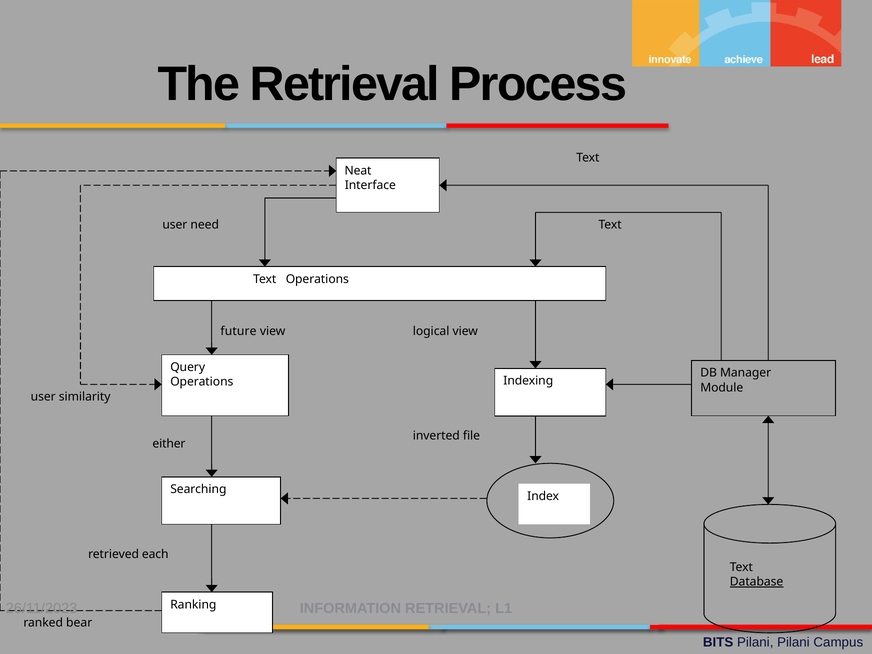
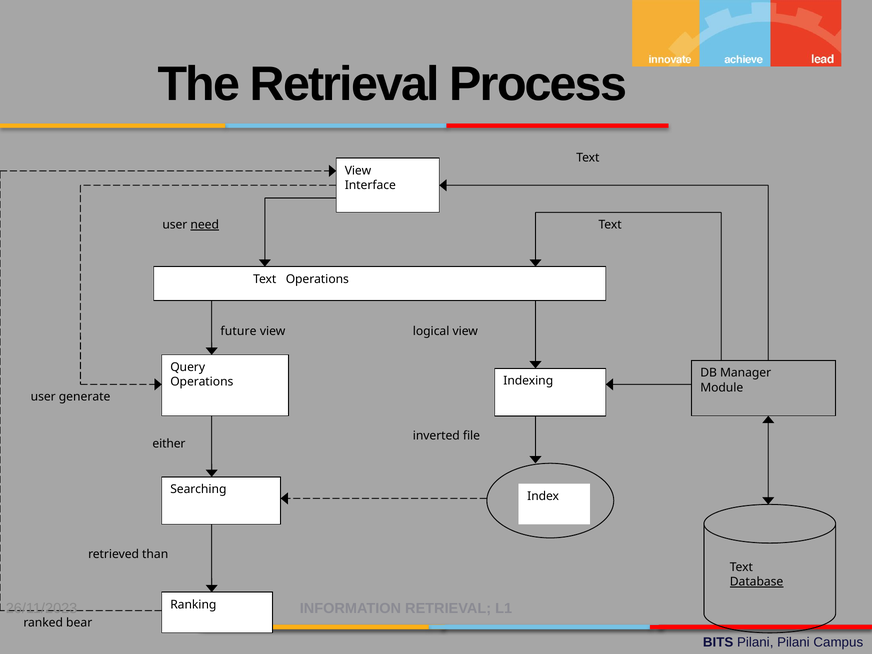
Neat at (358, 171): Neat -> View
need underline: none -> present
similarity: similarity -> generate
each: each -> than
